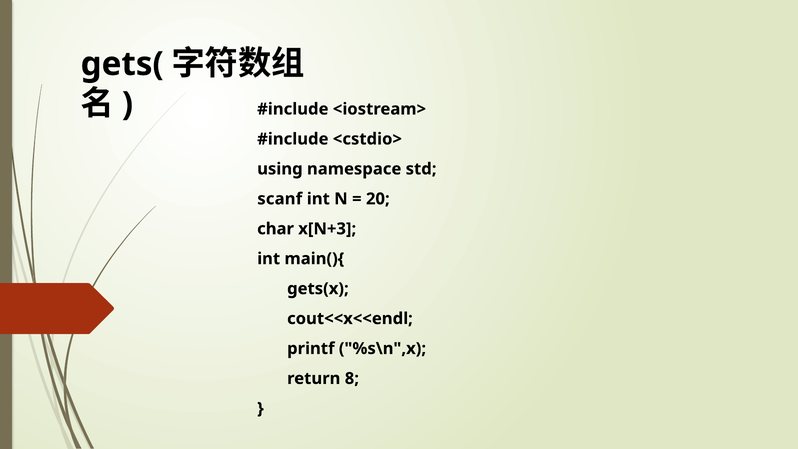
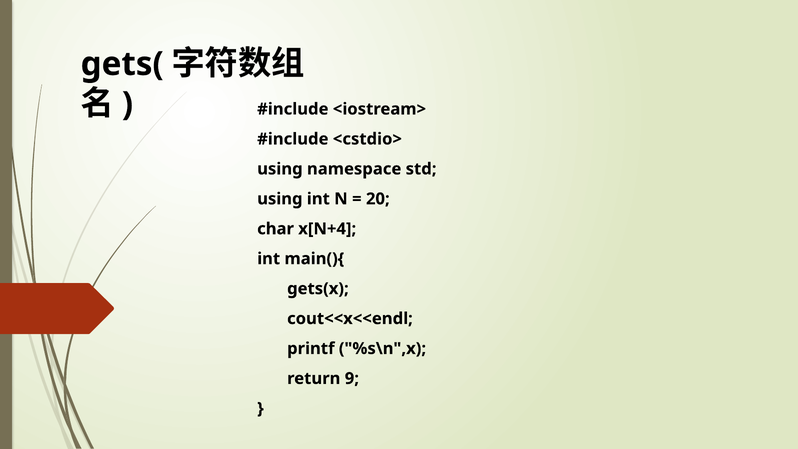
scanf at (280, 199): scanf -> using
x[N+3: x[N+3 -> x[N+4
8: 8 -> 9
